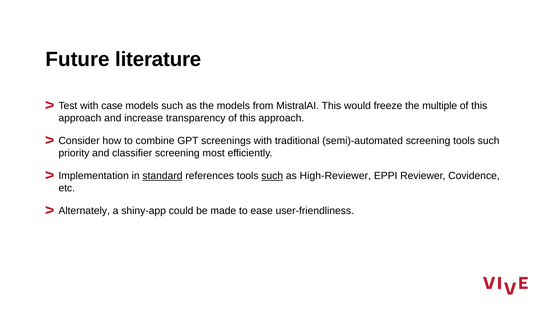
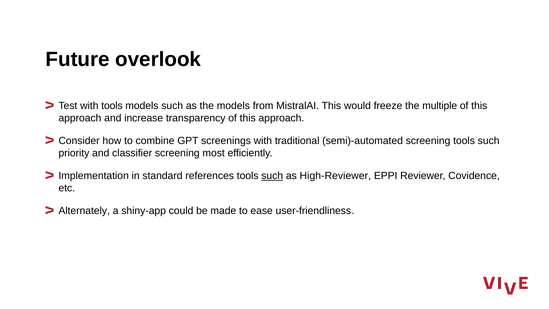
literature: literature -> overlook
with case: case -> tools
standard underline: present -> none
